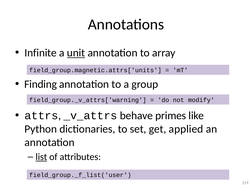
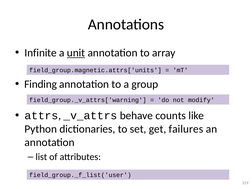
primes: primes -> counts
applied: applied -> failures
list underline: present -> none
